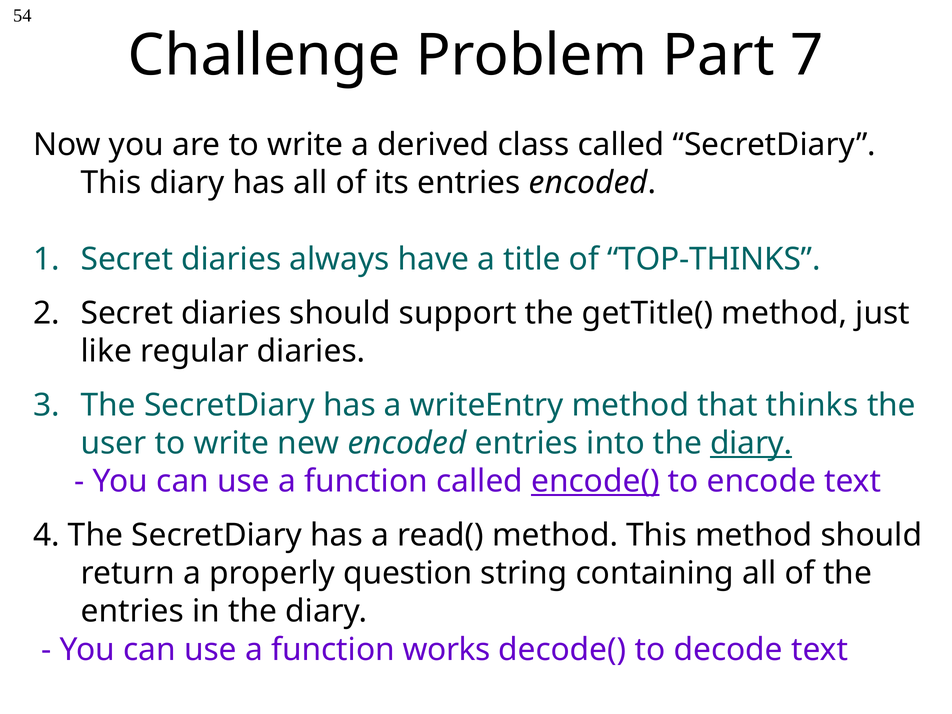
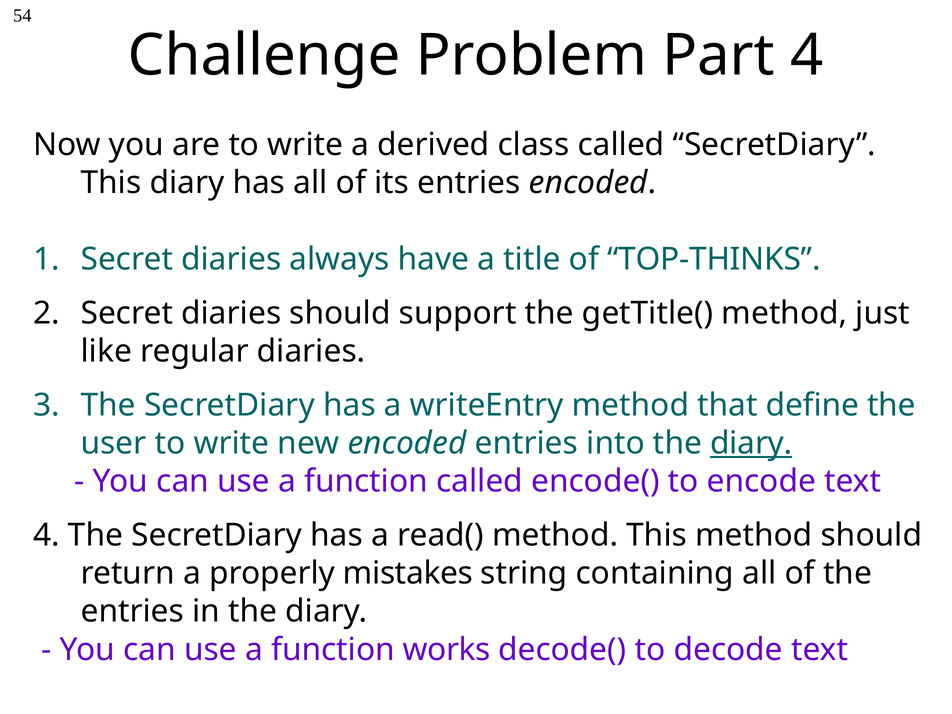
Part 7: 7 -> 4
thinks: thinks -> define
encode( underline: present -> none
question: question -> mistakes
